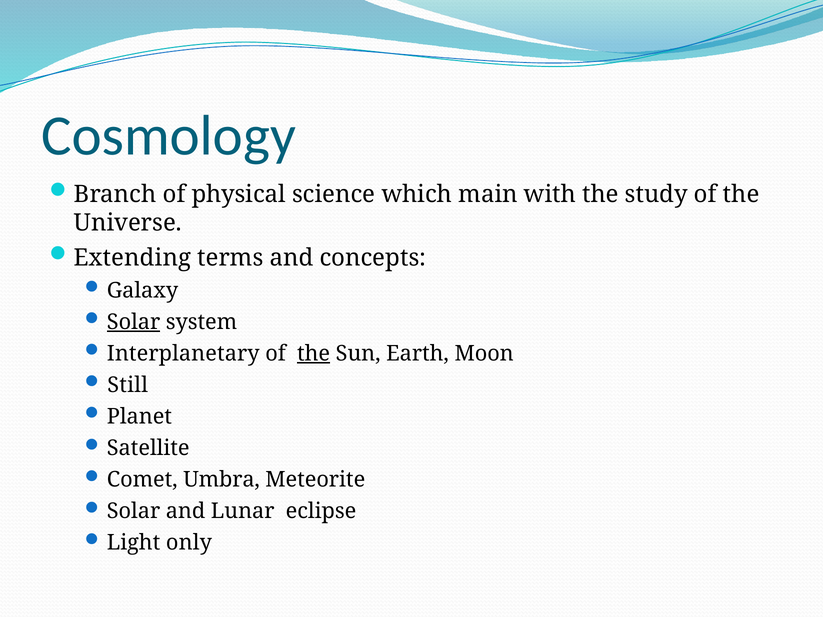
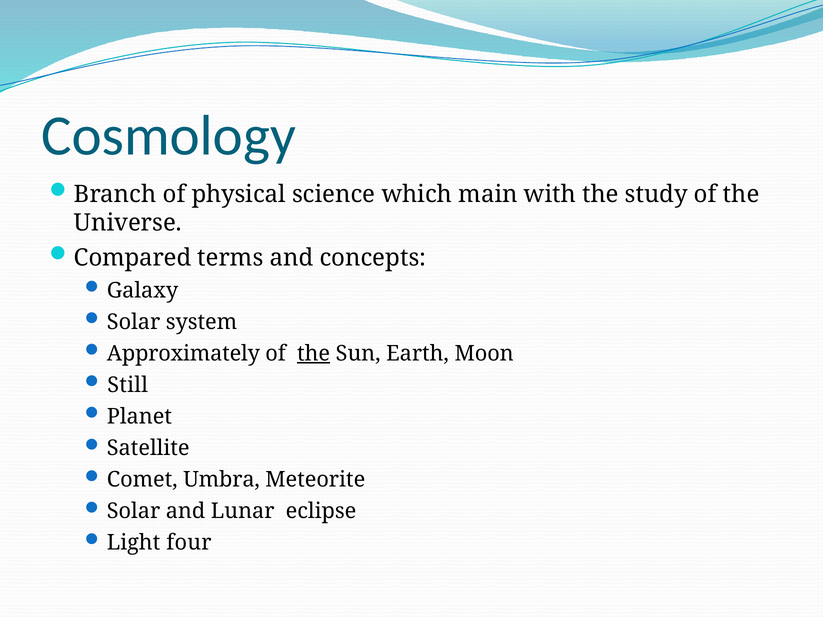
Extending: Extending -> Compared
Solar at (134, 322) underline: present -> none
Interplanetary: Interplanetary -> Approximately
only: only -> four
